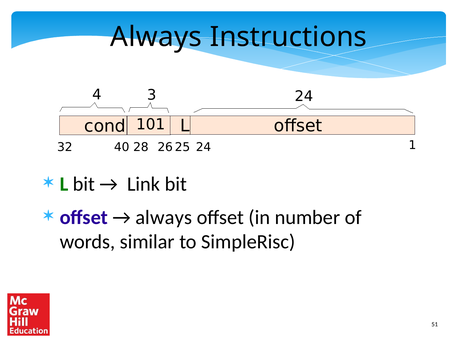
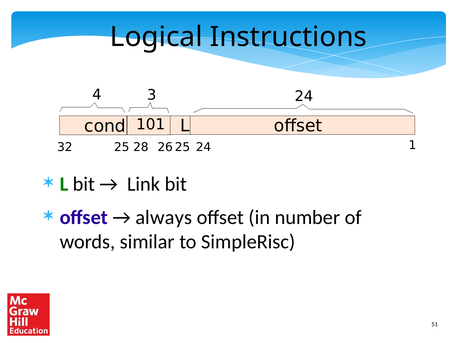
Always at (156, 37): Always -> Logical
32 40: 40 -> 25
